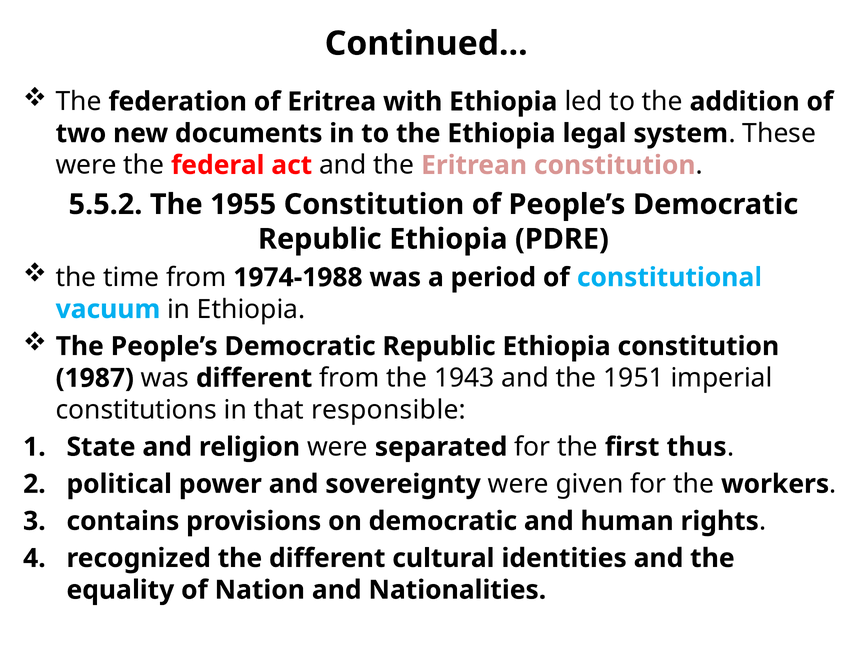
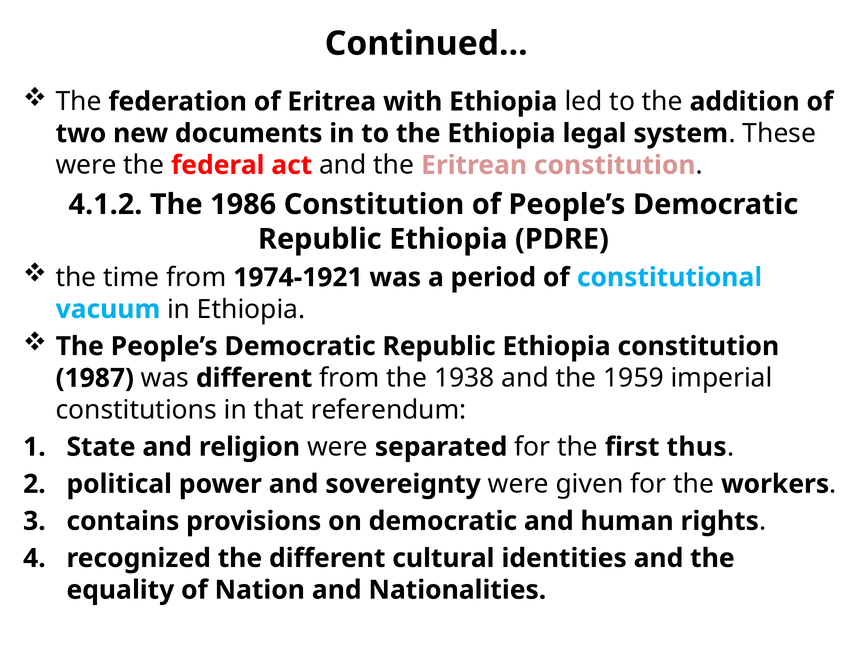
5.5.2: 5.5.2 -> 4.1.2
1955: 1955 -> 1986
1974-1988: 1974-1988 -> 1974-1921
1943: 1943 -> 1938
1951: 1951 -> 1959
responsible: responsible -> referendum
